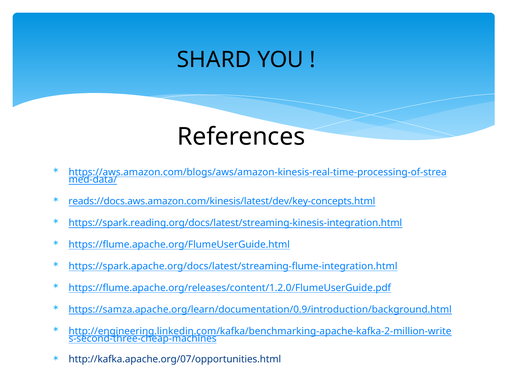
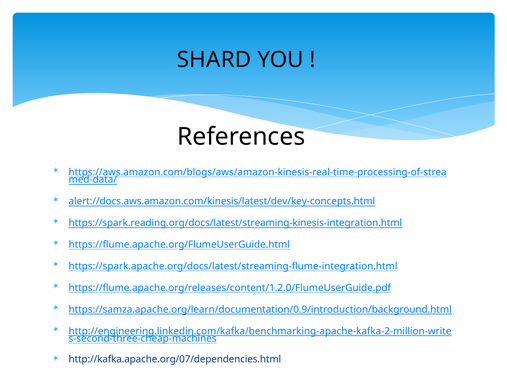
reads://docs.aws.amazon.com/kinesis/latest/dev/key-concepts.html: reads://docs.aws.amazon.com/kinesis/latest/dev/key-concepts.html -> alert://docs.aws.amazon.com/kinesis/latest/dev/key-concepts.html
http://kafka.apache.org/07/opportunities.html: http://kafka.apache.org/07/opportunities.html -> http://kafka.apache.org/07/dependencies.html
